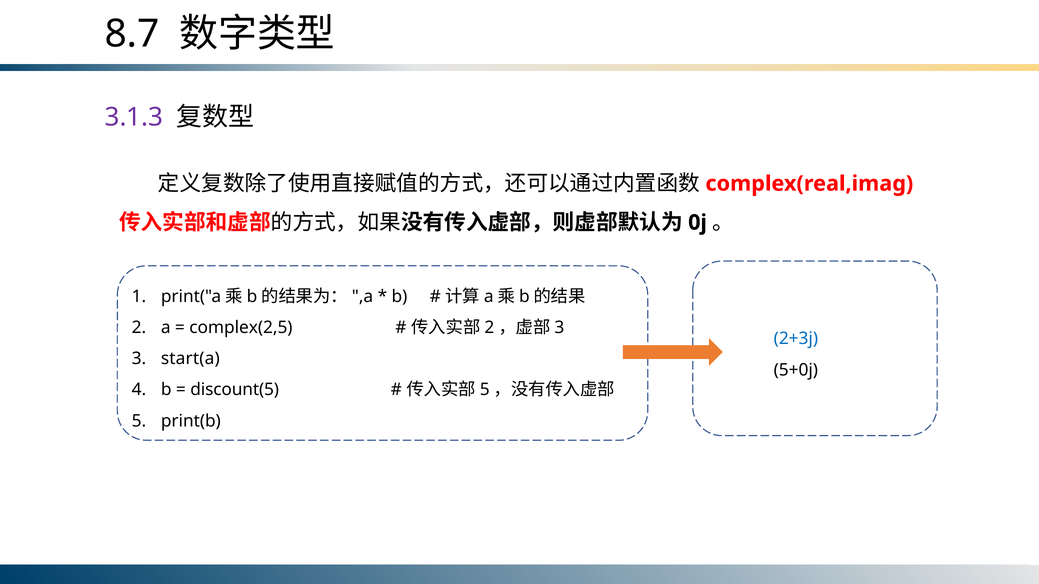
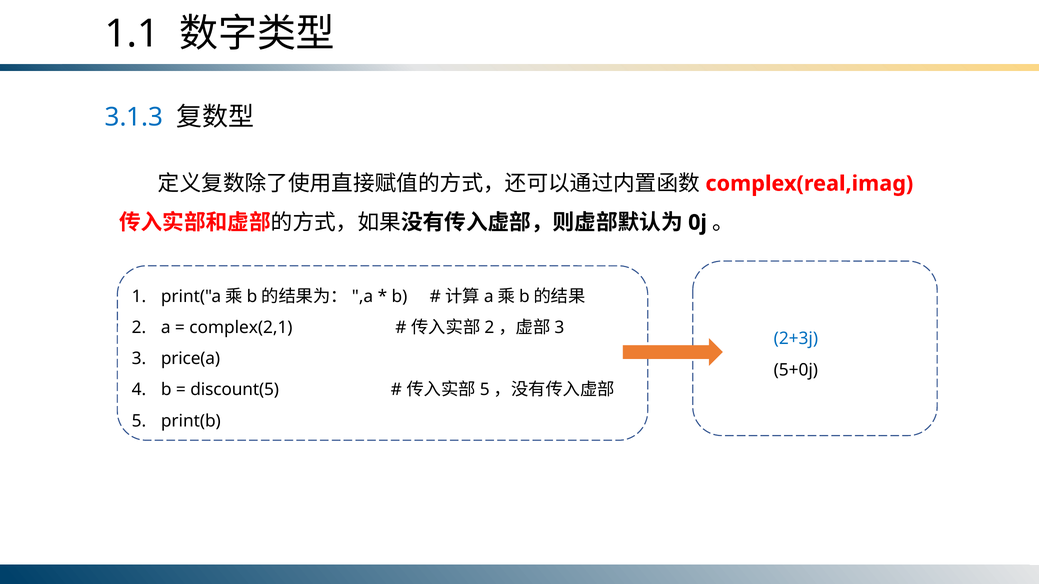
8.7: 8.7 -> 1.1
3.1.3 colour: purple -> blue
complex(2,5: complex(2,5 -> complex(2,1
start(a: start(a -> price(a
